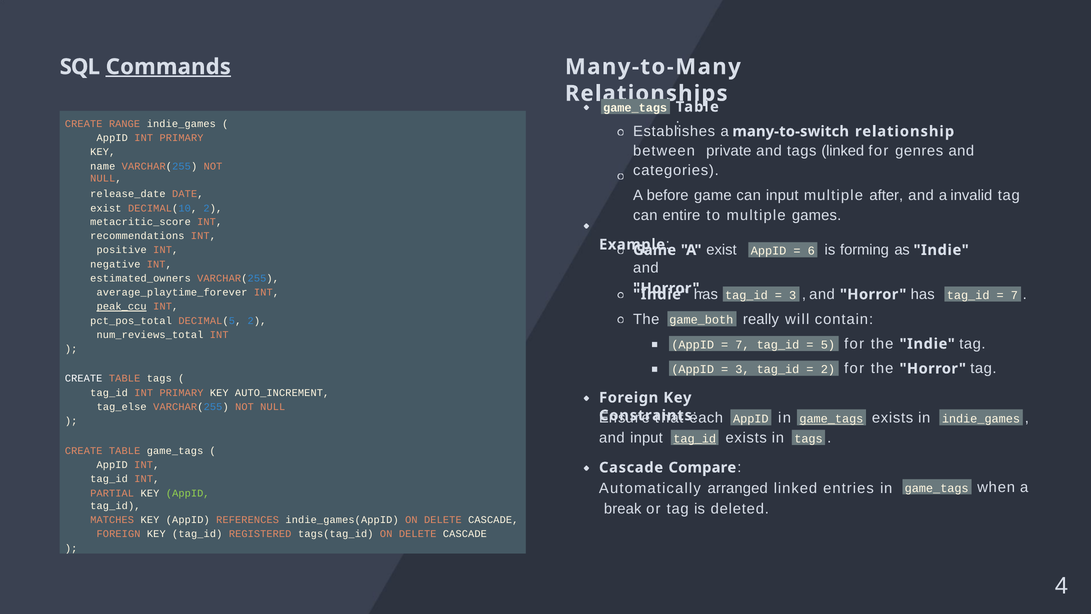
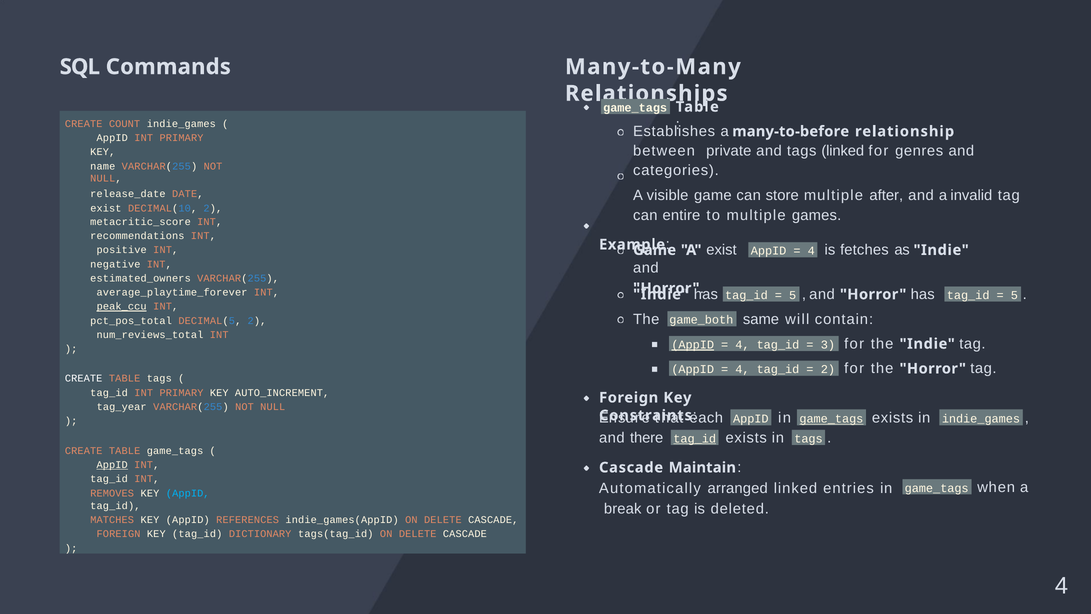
Commands underline: present -> none
RANGE: RANGE -> COUNT
many-to-switch: many-to-switch -> many-to-before
before: before -> visible
can input: input -> store
6 at (811, 251): 6 -> 4
forming: forming -> fetches
3 at (793, 295): 3 -> 5
7 at (1014, 295): 7 -> 5
really: really -> same
AppID at (693, 345) underline: none -> present
7 at (742, 345): 7 -> 4
5: 5 -> 3
3 at (742, 369): 3 -> 4
tag_else: tag_else -> tag_year
and input: input -> there
AppID at (112, 465) underline: none -> present
Compare: Compare -> Maintain
PARTIAL: PARTIAL -> REMOVES
AppID at (188, 493) colour: light green -> light blue
REGISTERED: REGISTERED -> DICTIONARY
